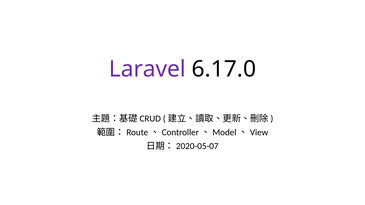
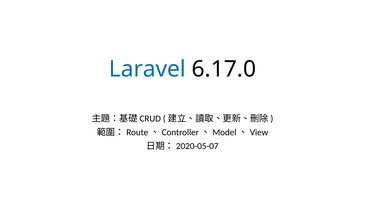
Laravel colour: purple -> blue
